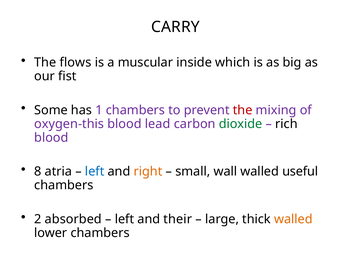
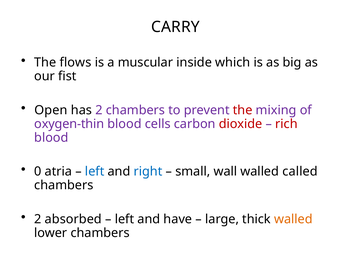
Some: Some -> Open
has 1: 1 -> 2
oxygen-this: oxygen-this -> oxygen-thin
lead: lead -> cells
dioxide colour: green -> red
rich colour: black -> red
8: 8 -> 0
right colour: orange -> blue
useful: useful -> called
their: their -> have
